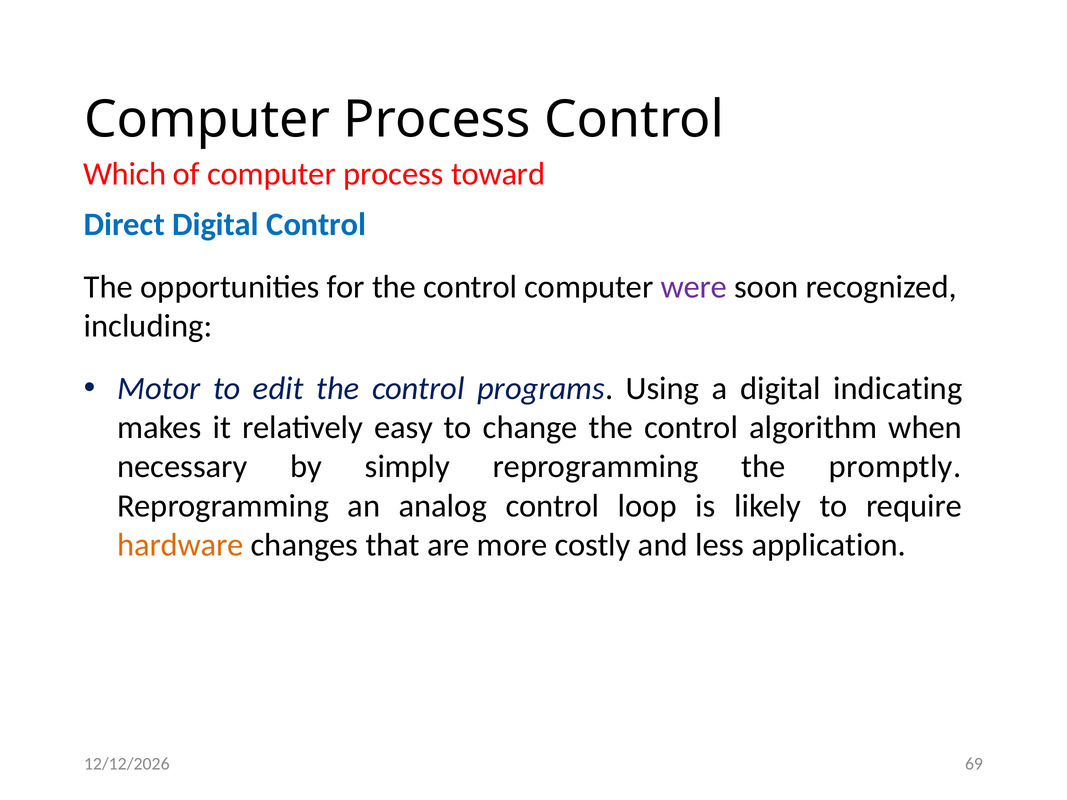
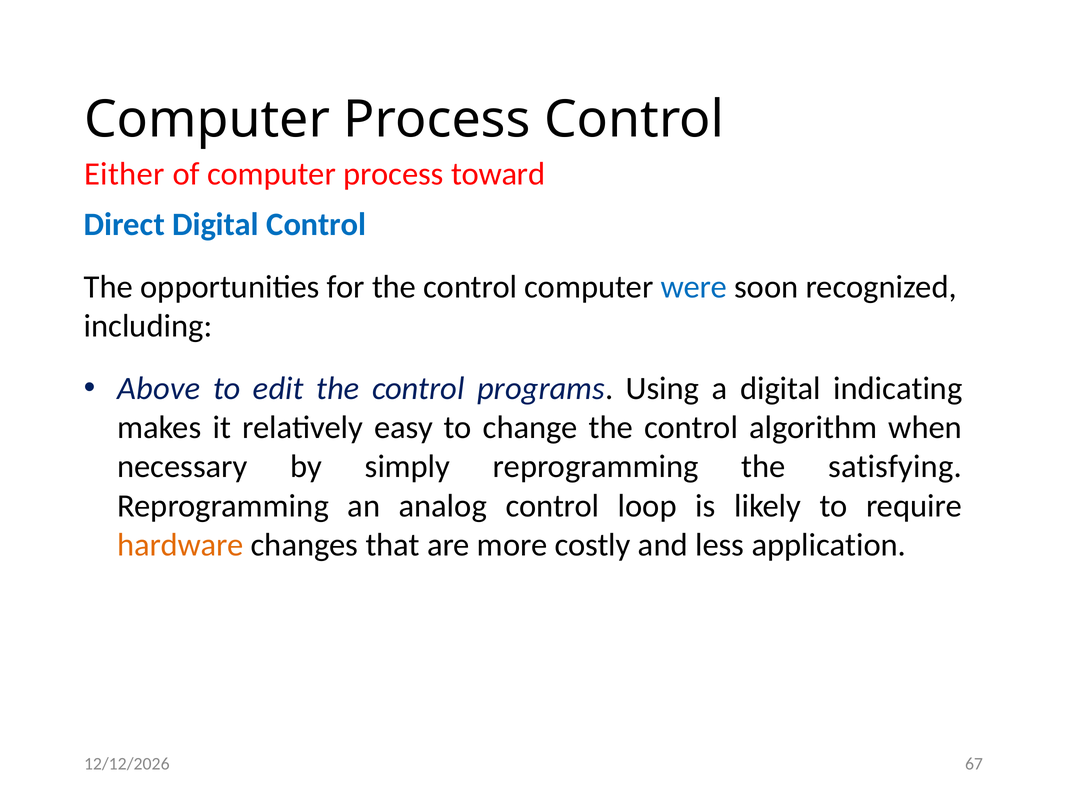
Which: Which -> Either
were colour: purple -> blue
Motor: Motor -> Above
promptly: promptly -> satisfying
69: 69 -> 67
